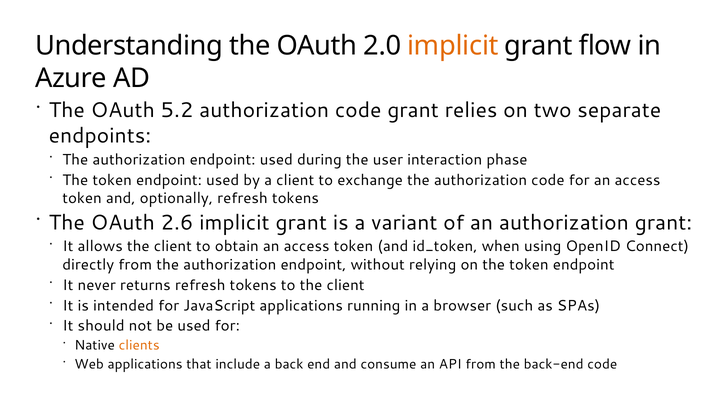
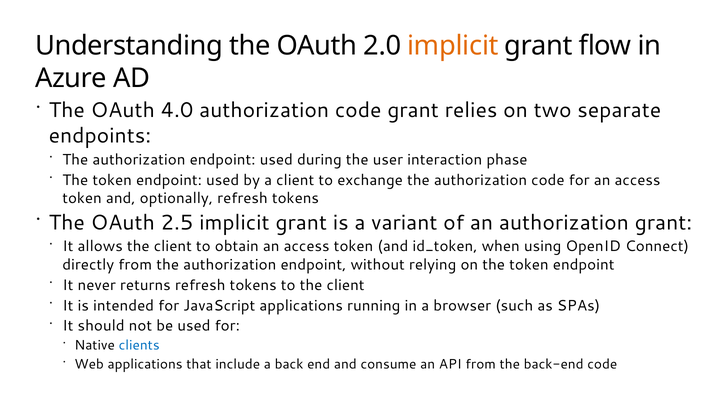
5.2: 5.2 -> 4.0
2.6: 2.6 -> 2.5
clients colour: orange -> blue
